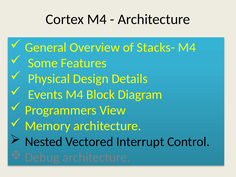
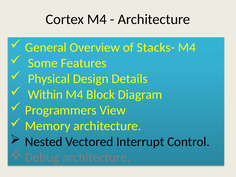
Events: Events -> Within
